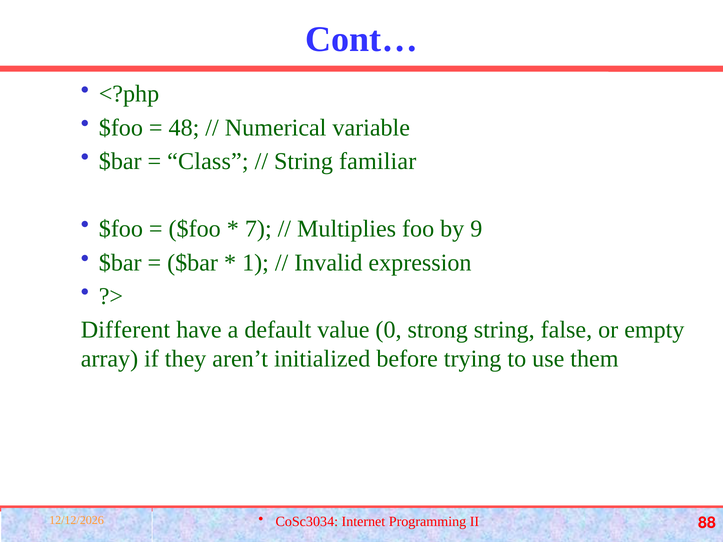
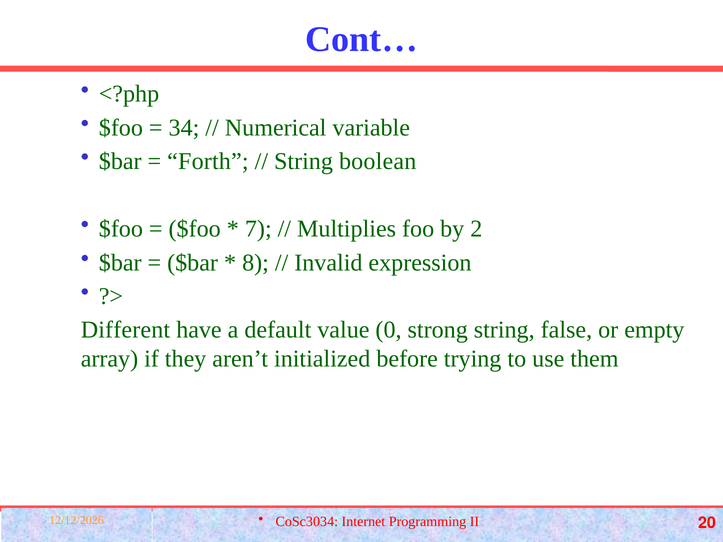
48: 48 -> 34
Class: Class -> Forth
familiar: familiar -> boolean
9: 9 -> 2
1: 1 -> 8
88: 88 -> 20
